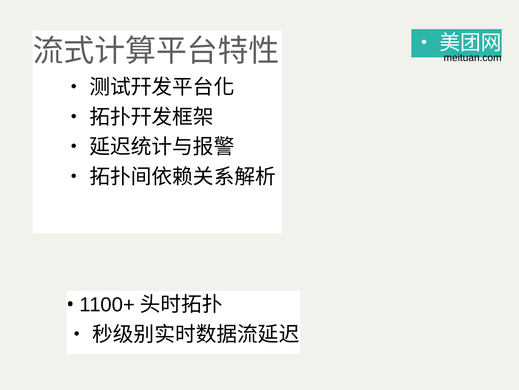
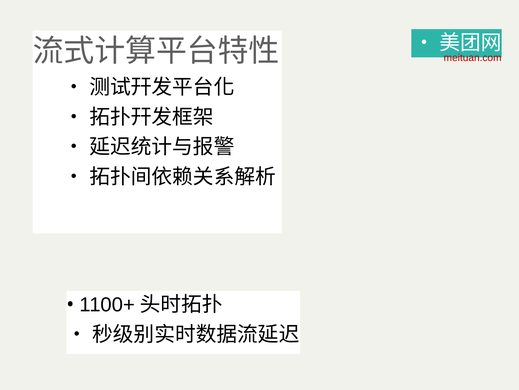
meituan.com colour: black -> red
